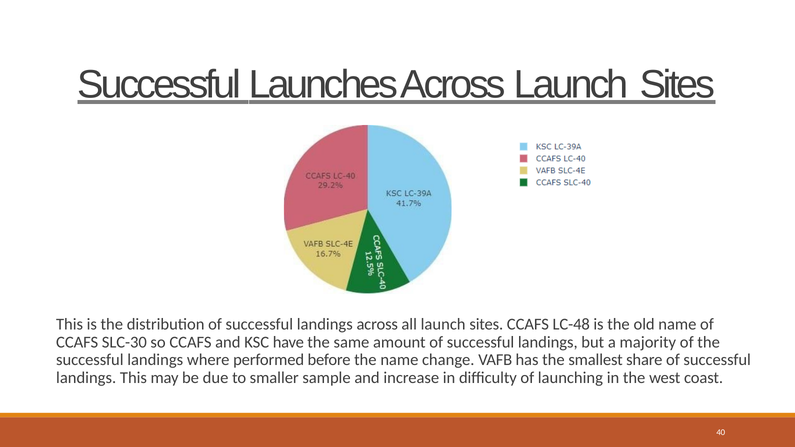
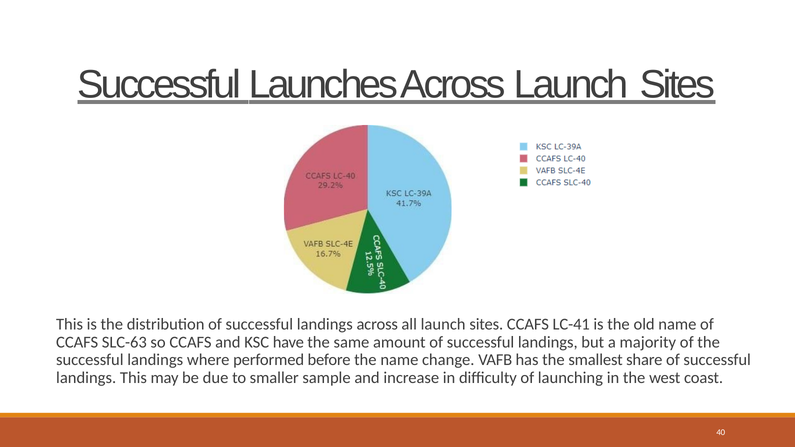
LC-48: LC-48 -> LC-41
SLC-30: SLC-30 -> SLC-63
